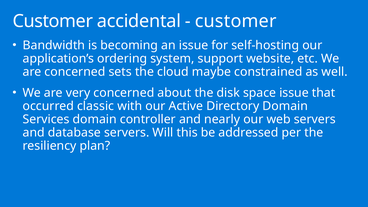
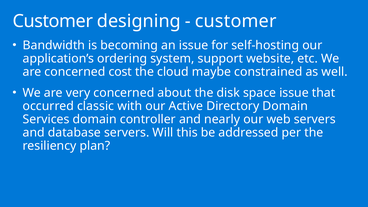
accidental: accidental -> designing
sets: sets -> cost
